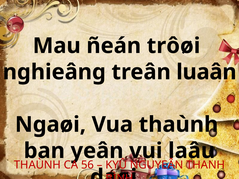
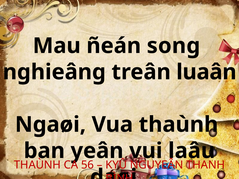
trôøi: trôøi -> song
